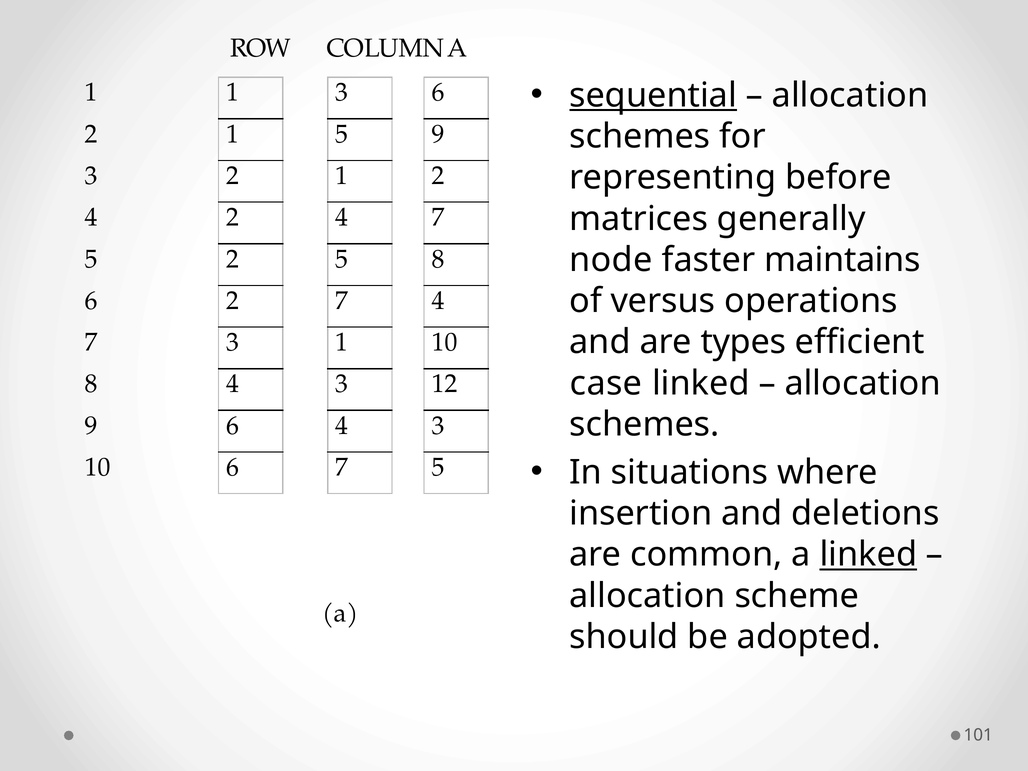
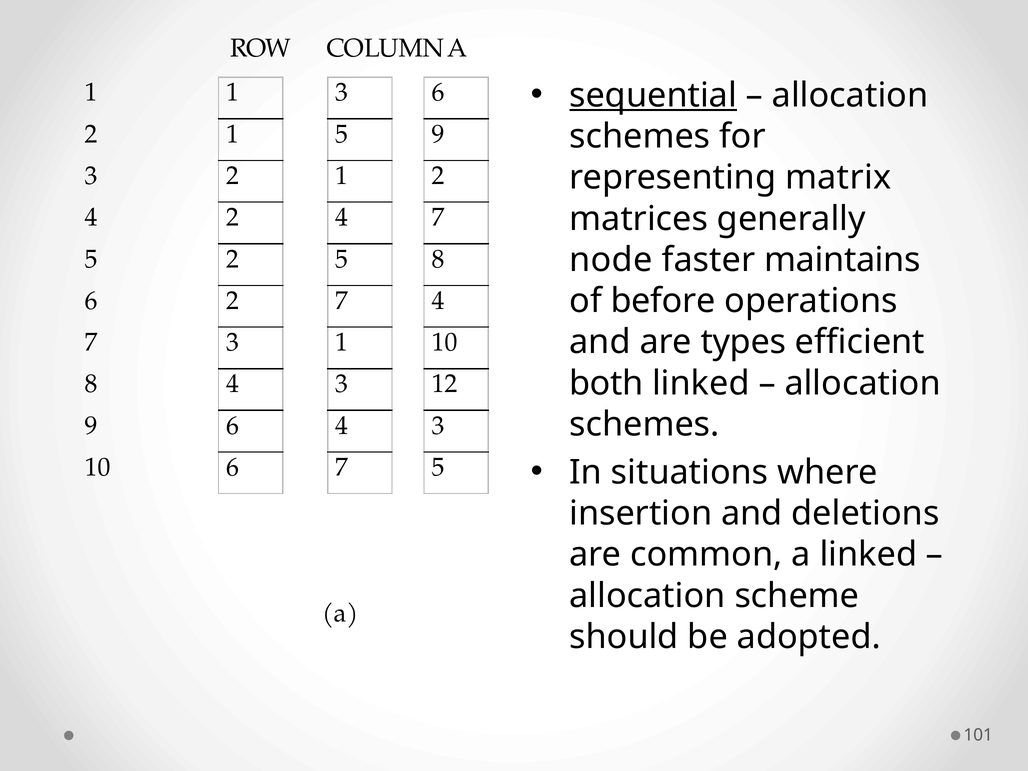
before: before -> matrix
versus: versus -> before
case: case -> both
linked at (868, 555) underline: present -> none
